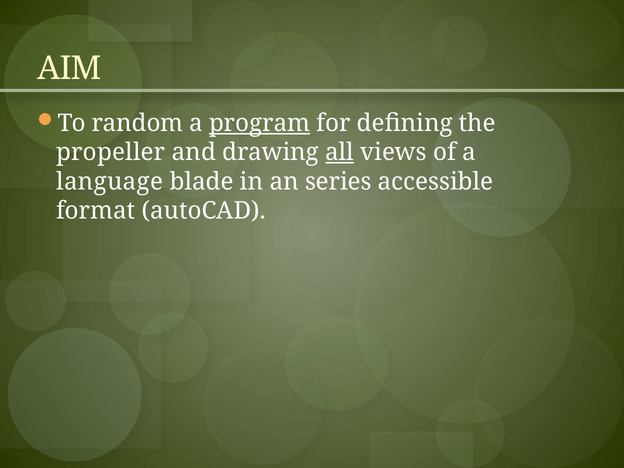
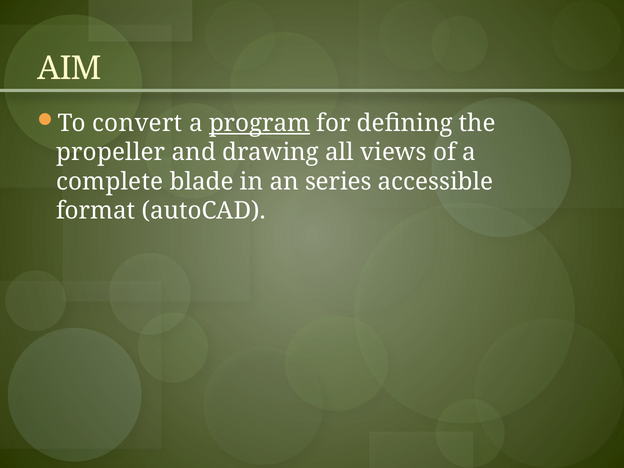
random: random -> convert
all underline: present -> none
language: language -> complete
